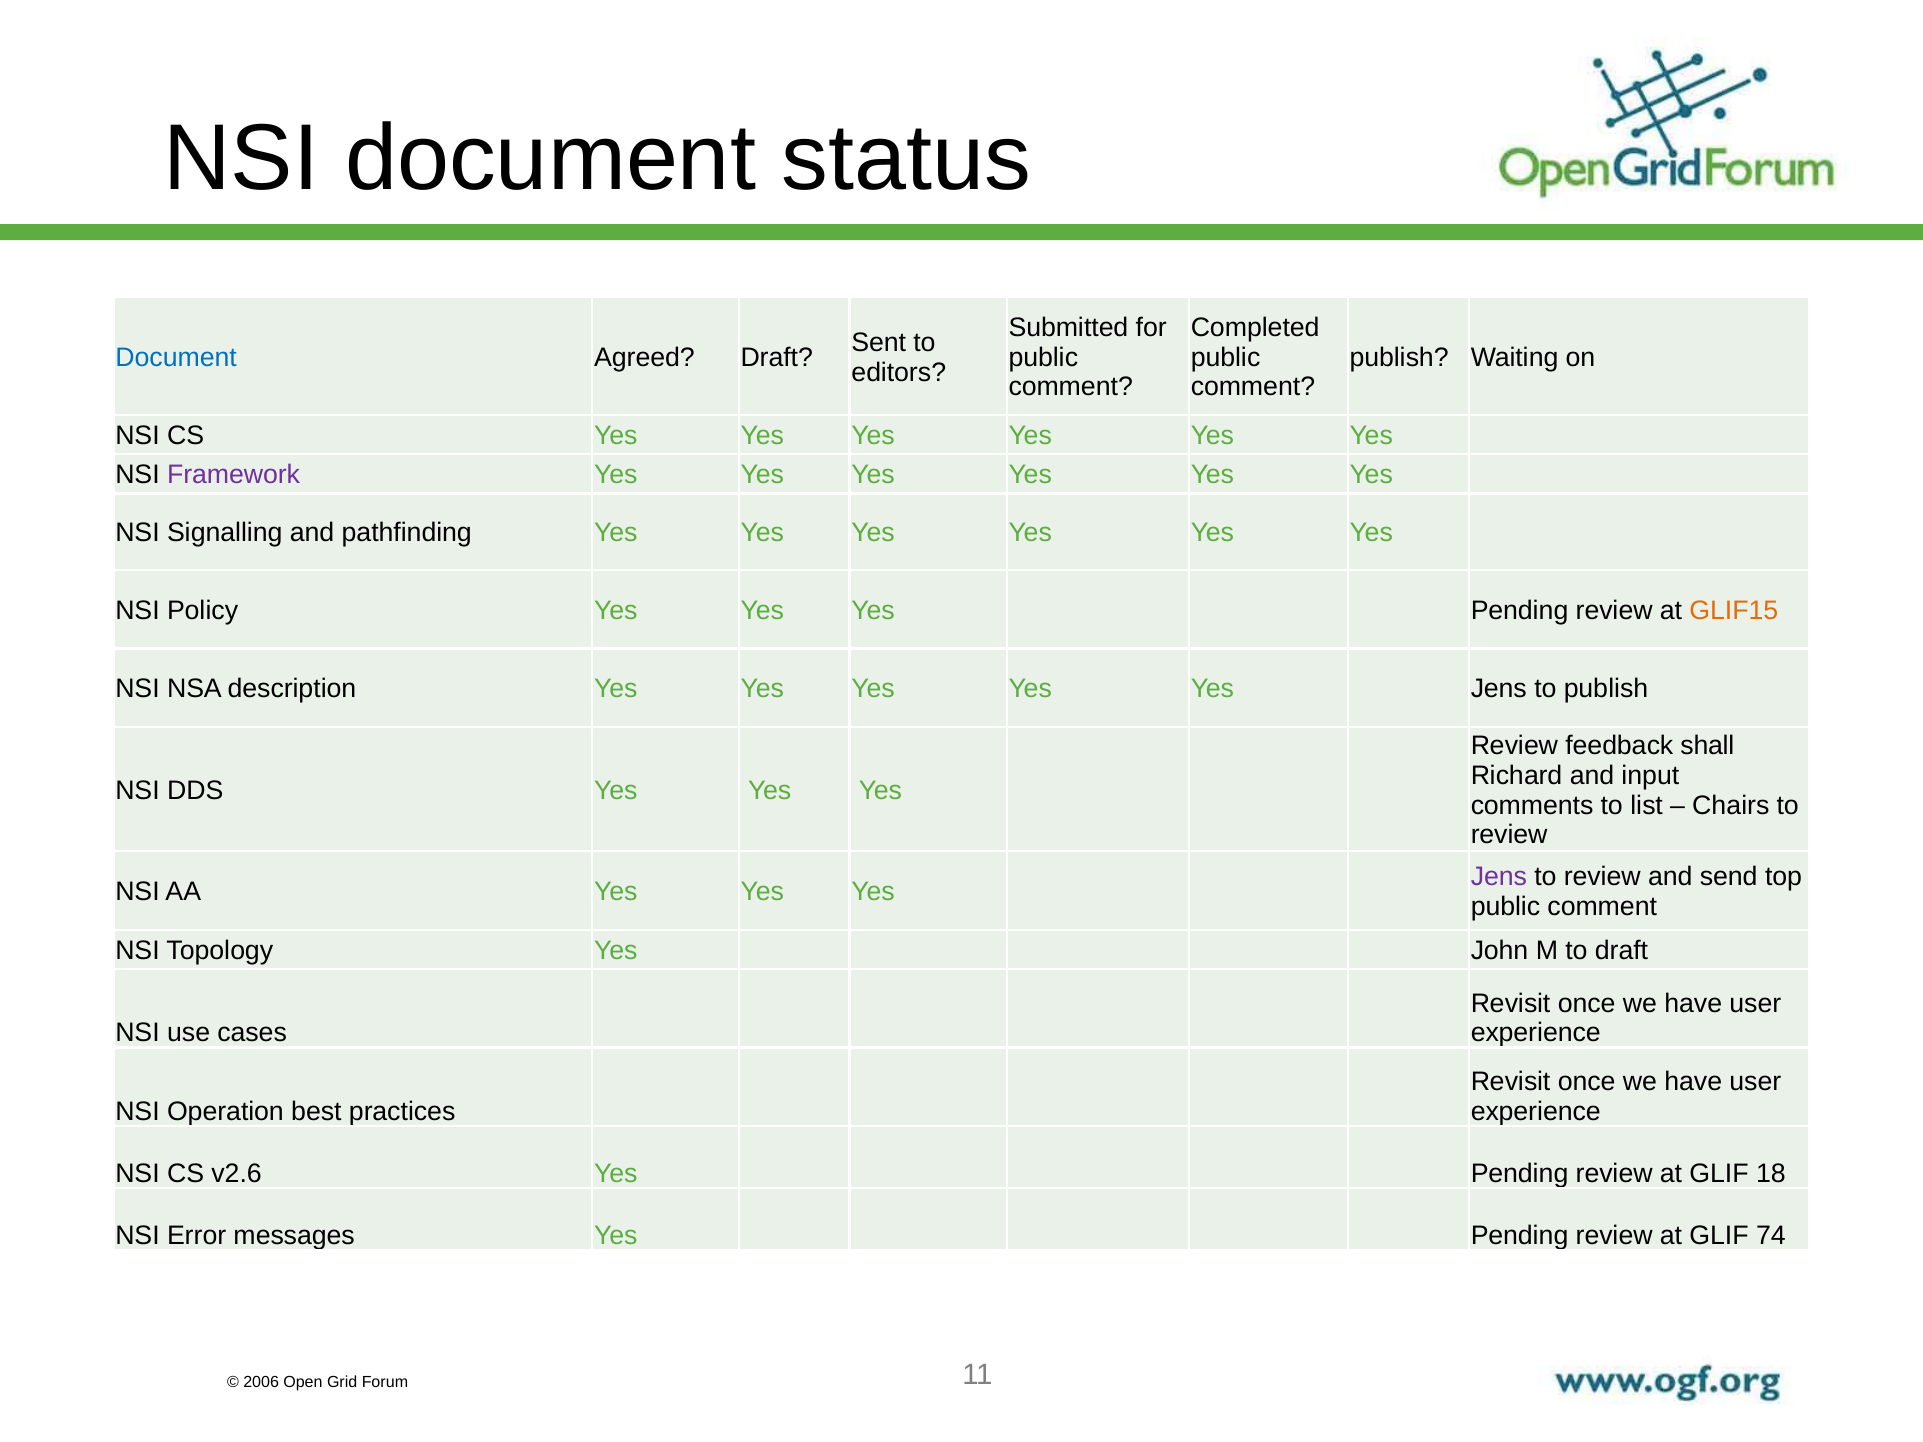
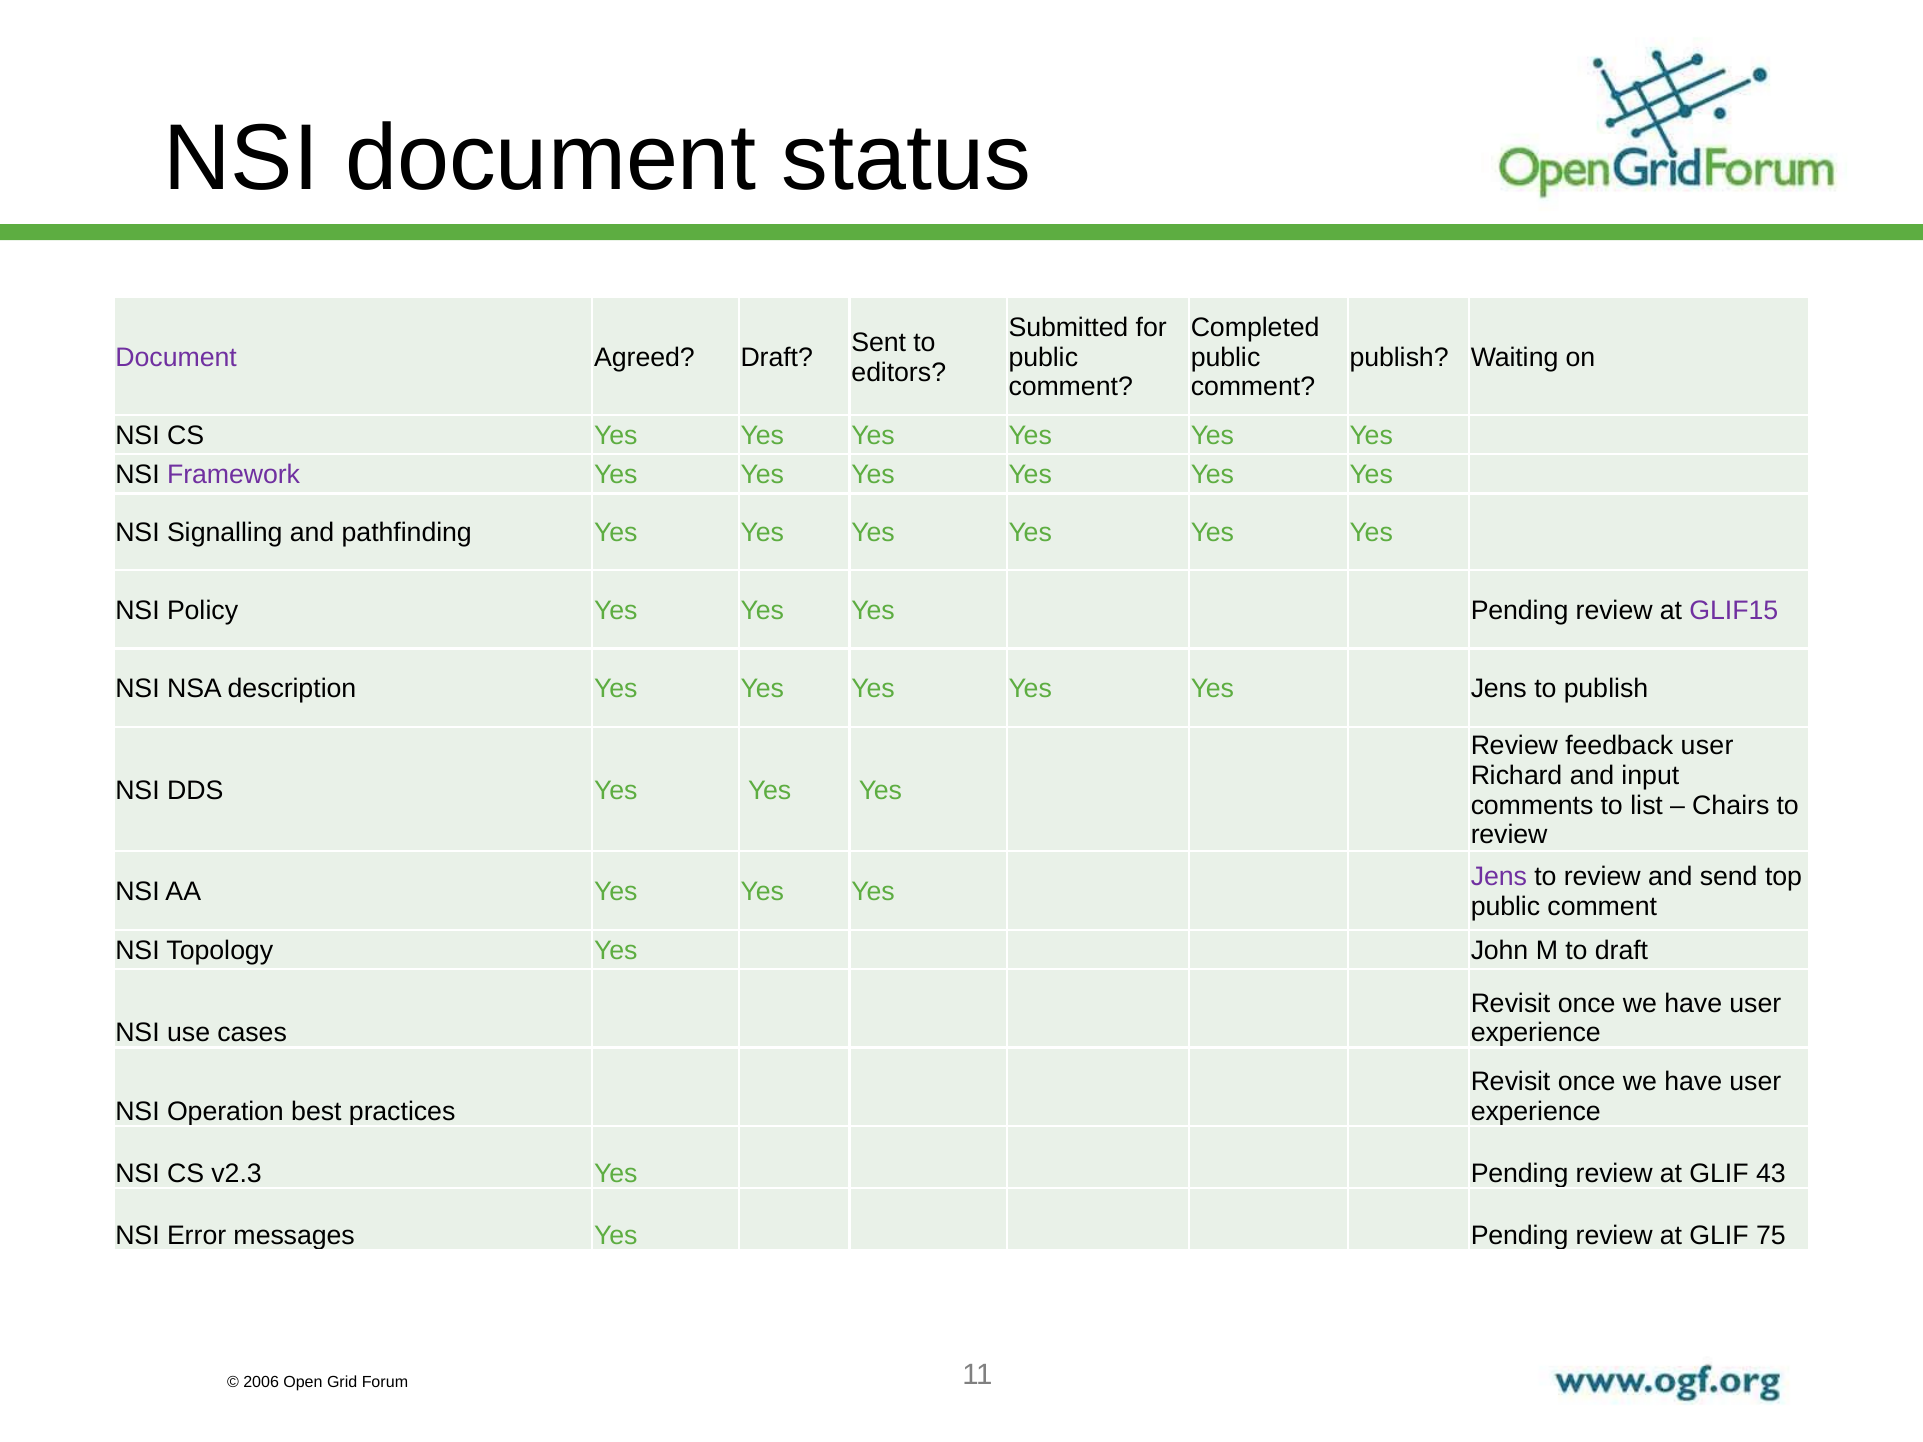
Document at (176, 357) colour: blue -> purple
GLIF15 colour: orange -> purple
feedback shall: shall -> user
v2.6: v2.6 -> v2.3
18: 18 -> 43
74: 74 -> 75
